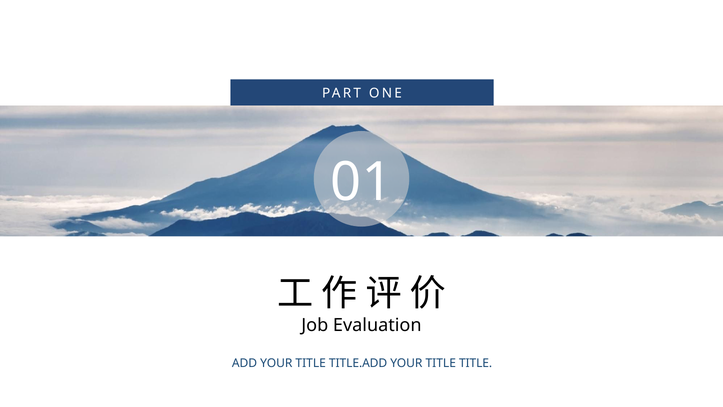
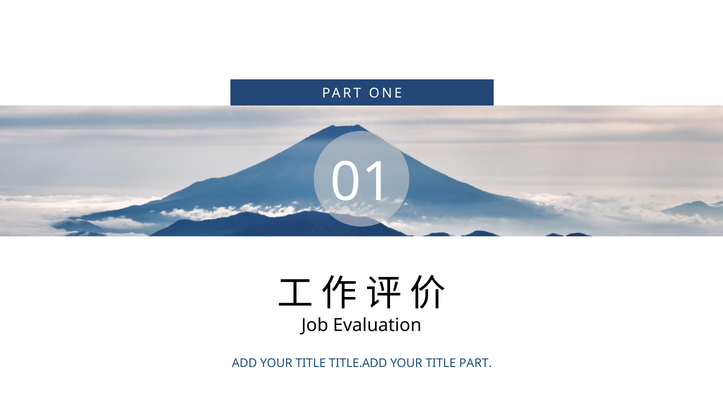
TITLE TITLE: TITLE -> PART
